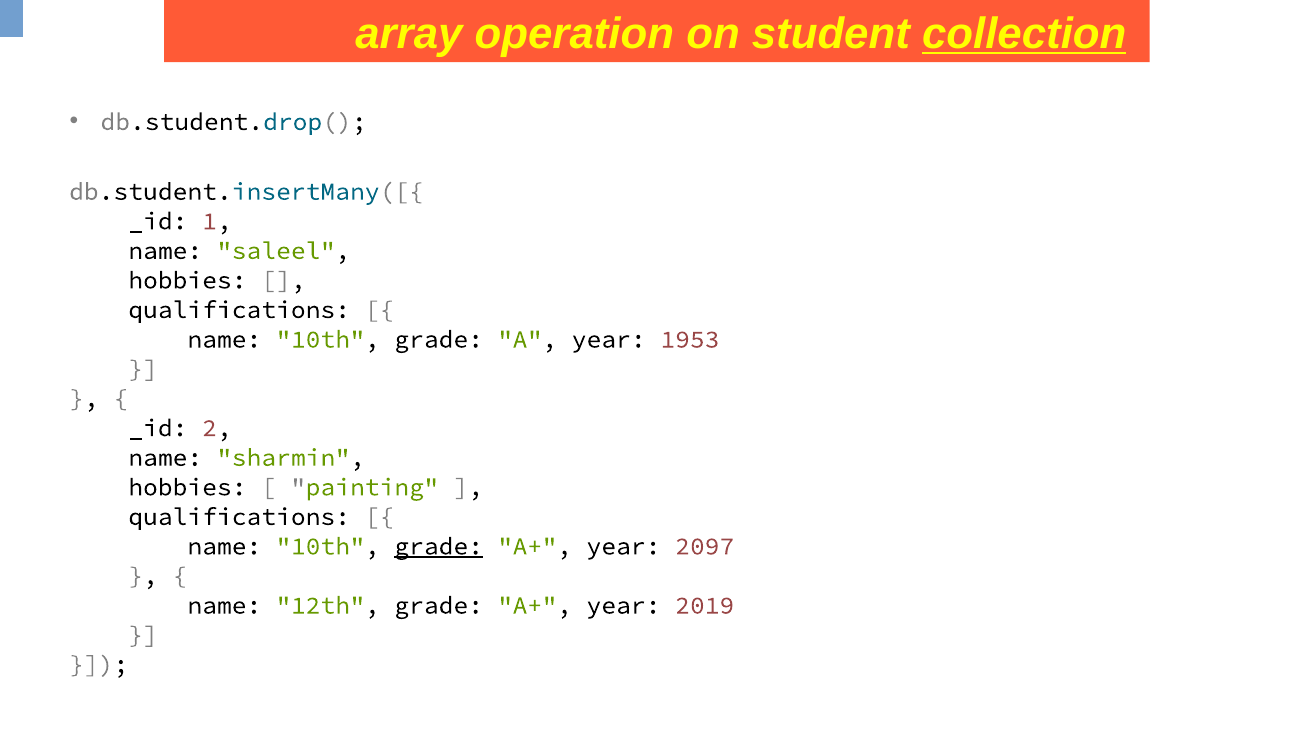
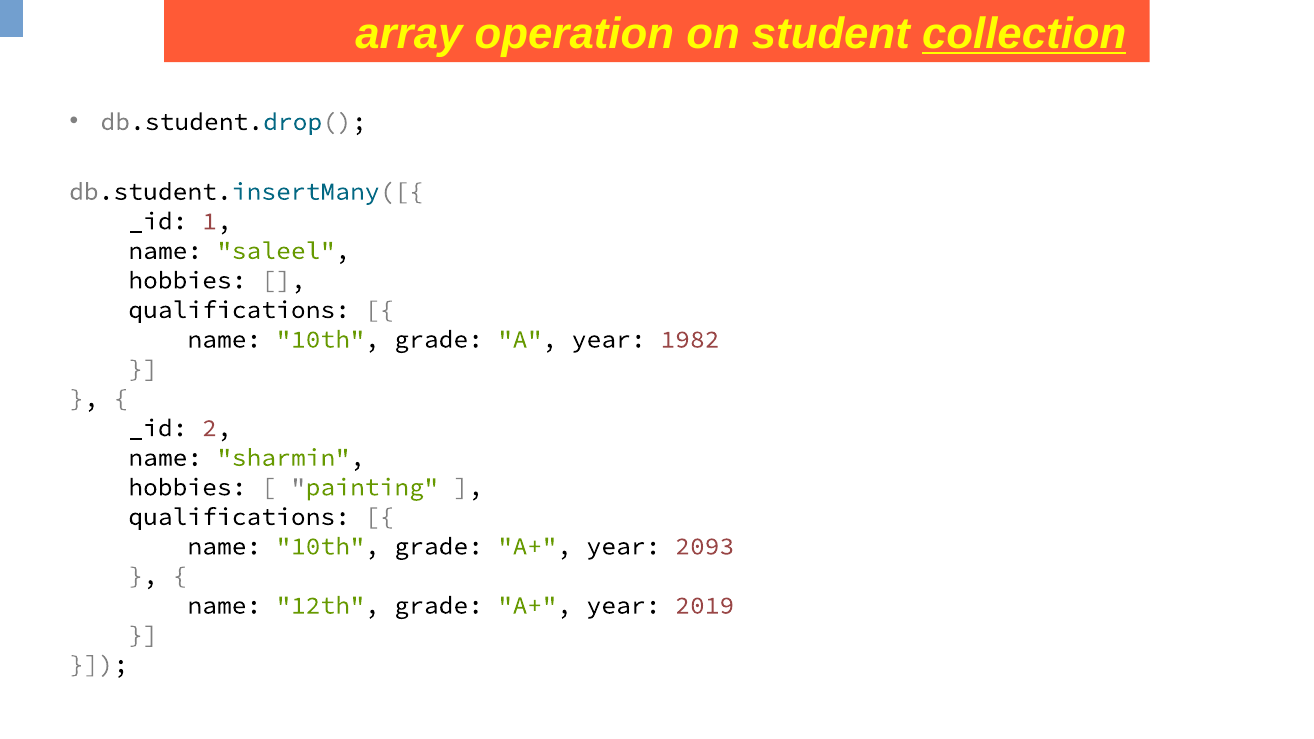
1953: 1953 -> 1982
grade at (439, 546) underline: present -> none
2097: 2097 -> 2093
